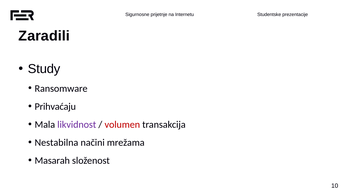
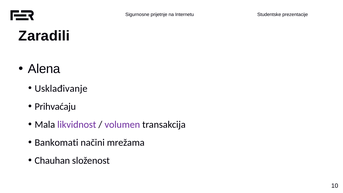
Study: Study -> Alena
Ransomware: Ransomware -> Usklađivanje
volumen colour: red -> purple
Nestabilna: Nestabilna -> Bankomati
Masarah: Masarah -> Chauhan
